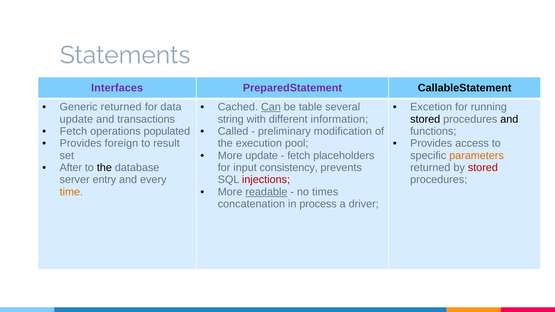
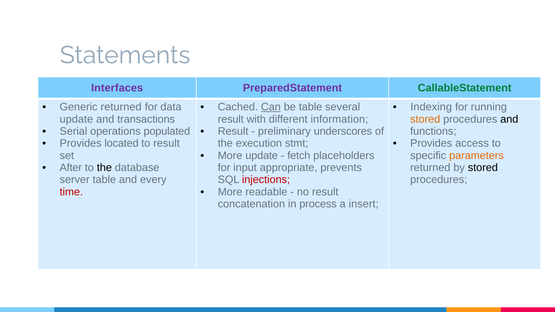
CallableStatement colour: black -> green
Excetion: Excetion -> Indexing
string at (231, 119): string -> result
stored at (425, 119) colour: black -> orange
Fetch at (73, 131): Fetch -> Serial
Called at (233, 131): Called -> Result
modification: modification -> underscores
foreign: foreign -> located
pool: pool -> stmt
consistency: consistency -> appropriate
stored at (483, 168) colour: red -> black
server entry: entry -> table
time colour: orange -> red
readable underline: present -> none
no times: times -> result
driver: driver -> insert
